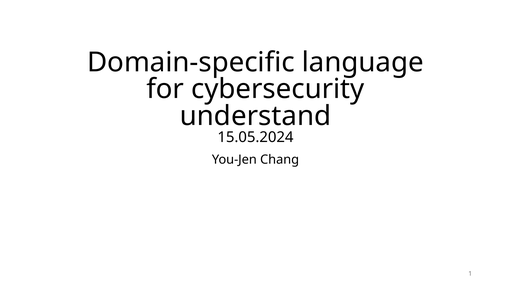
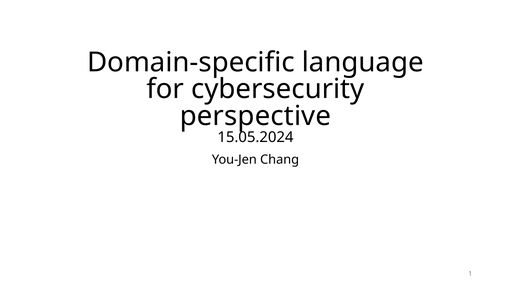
understand: understand -> perspective
